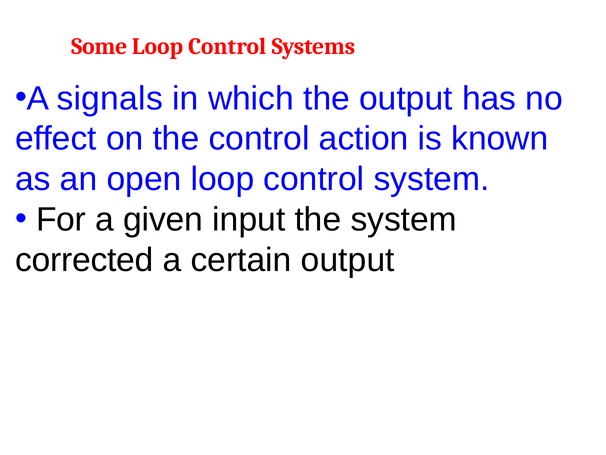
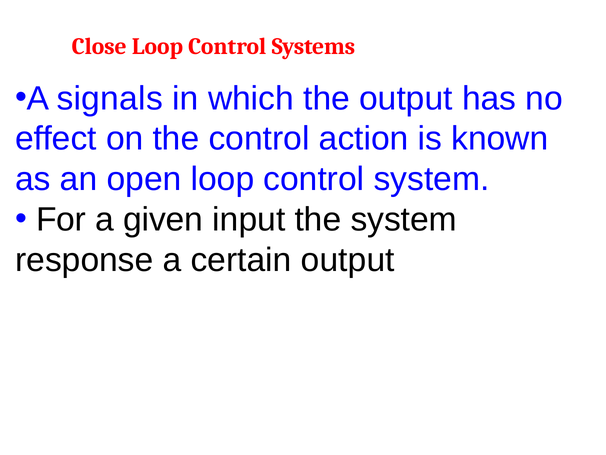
Some: Some -> Close
corrected: corrected -> response
